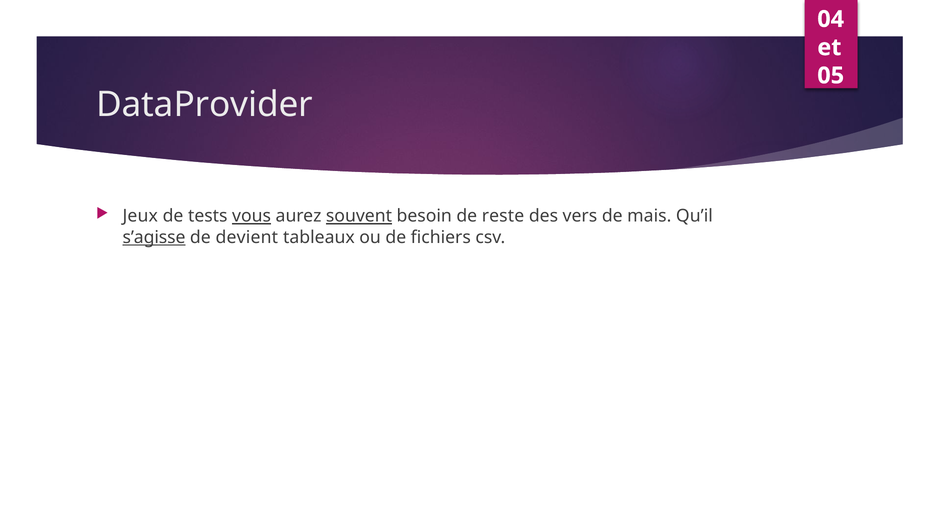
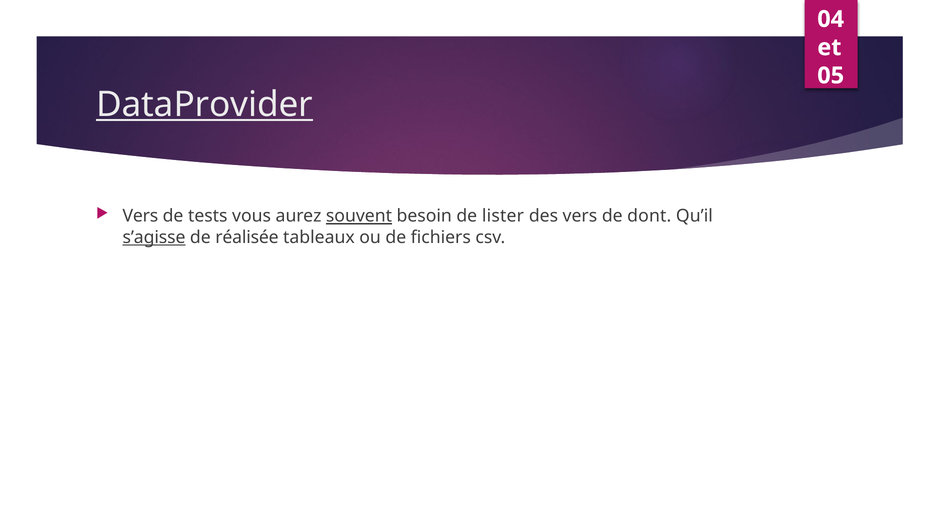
DataProvider underline: none -> present
Jeux at (140, 216): Jeux -> Vers
vous underline: present -> none
reste: reste -> lister
mais: mais -> dont
devient: devient -> réalisée
